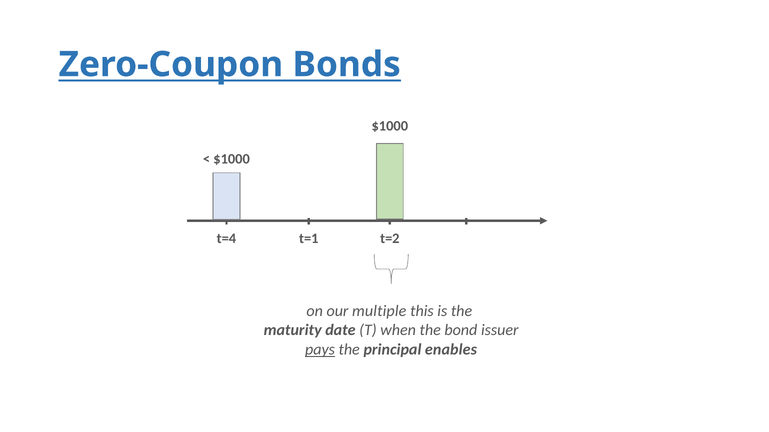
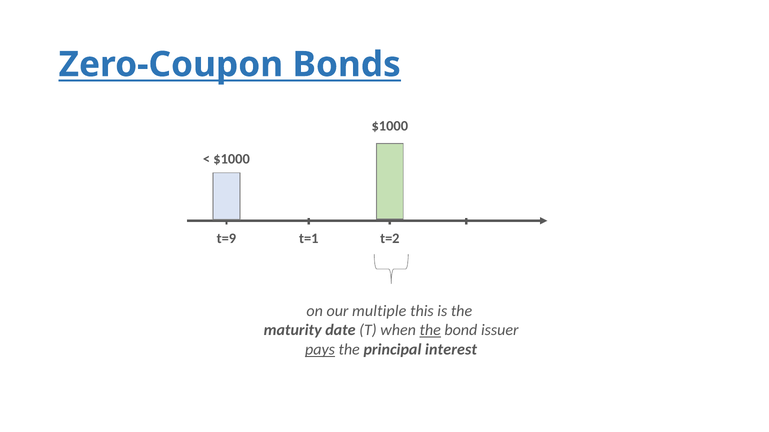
t=4: t=4 -> t=9
the at (430, 331) underline: none -> present
enables: enables -> interest
